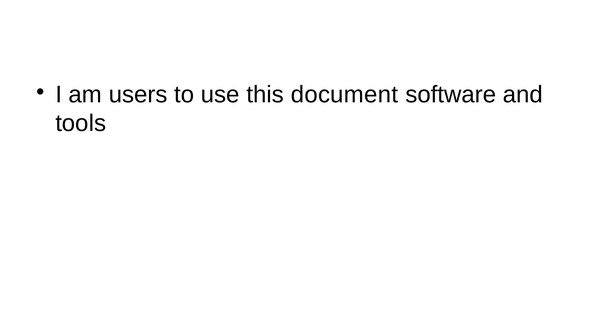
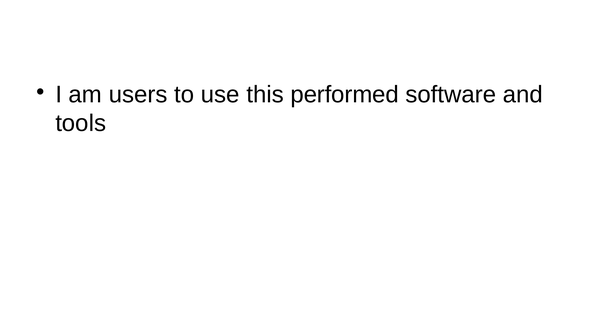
document: document -> performed
